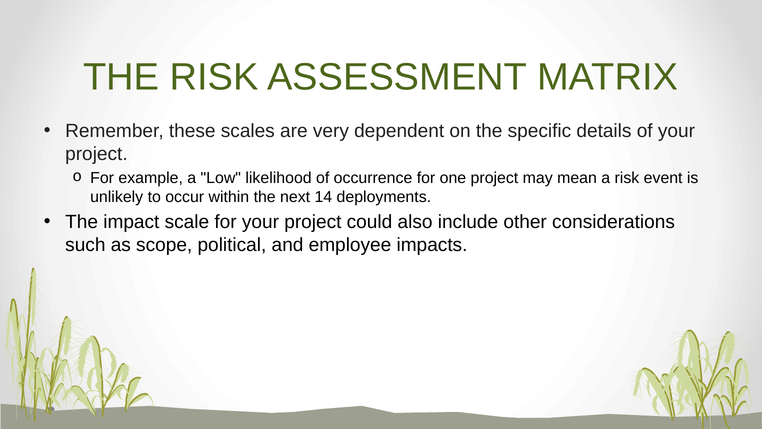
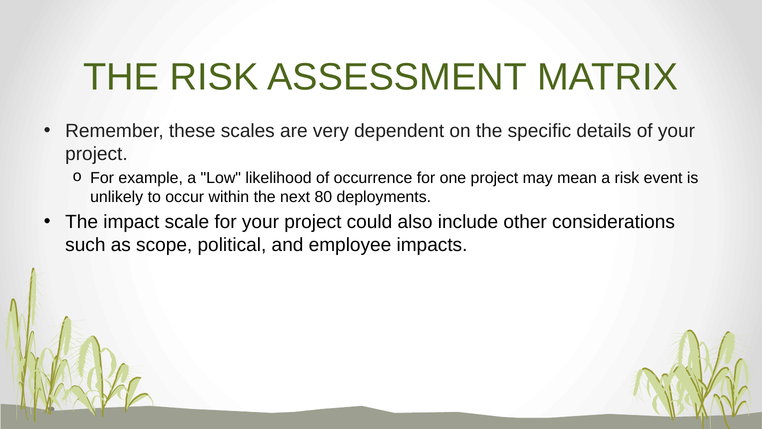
14: 14 -> 80
